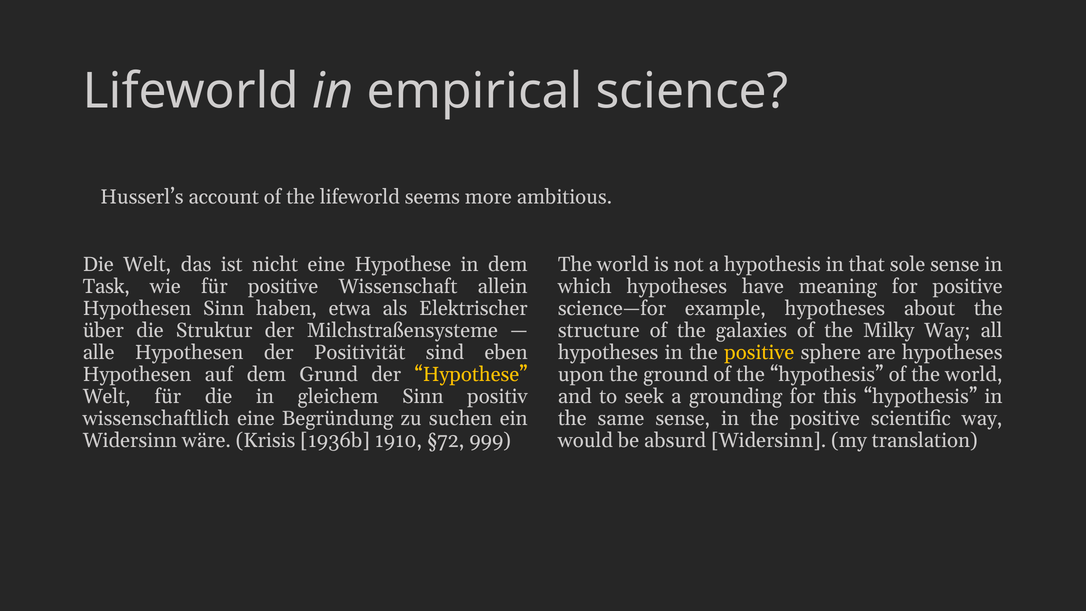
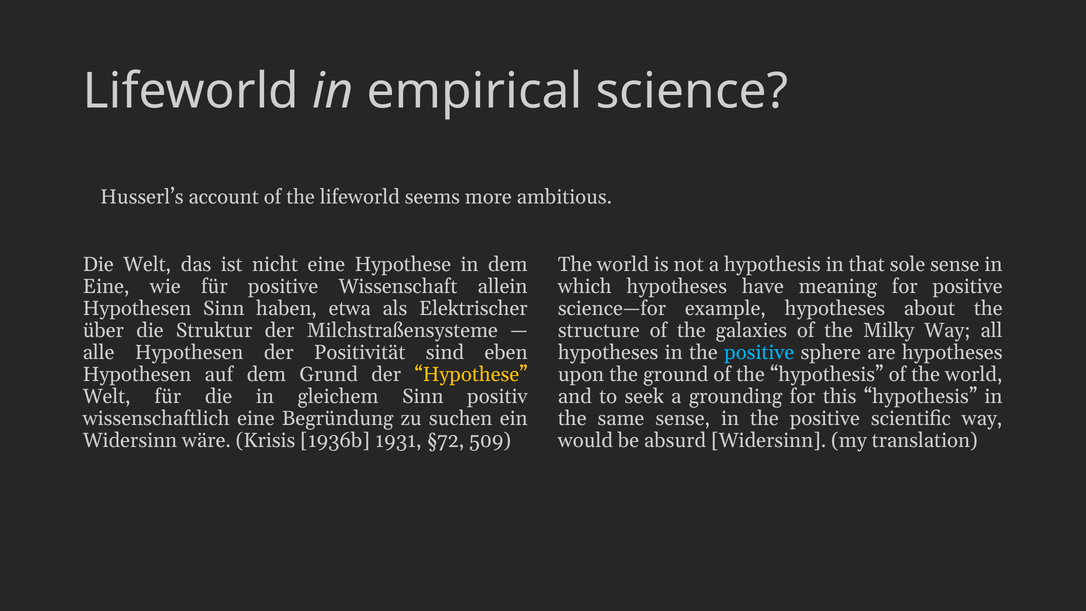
Task at (106, 287): Task -> Eine
positive at (759, 353) colour: yellow -> light blue
1910: 1910 -> 1931
999: 999 -> 509
